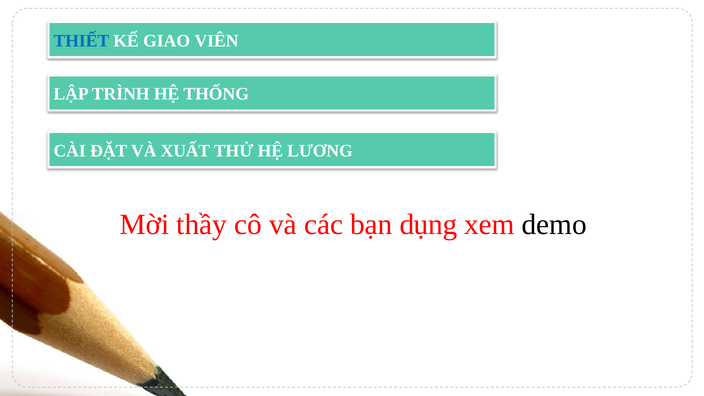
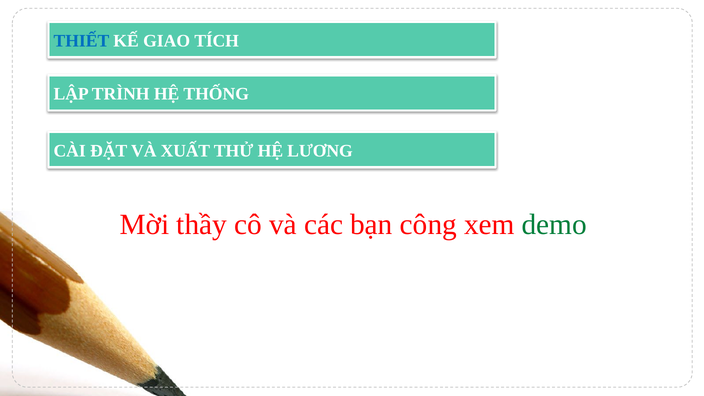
VIÊN: VIÊN -> TÍCH
dụng: dụng -> công
demo colour: black -> green
